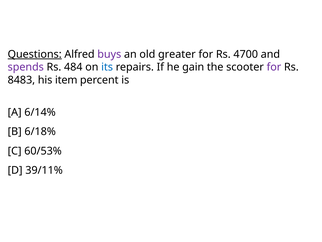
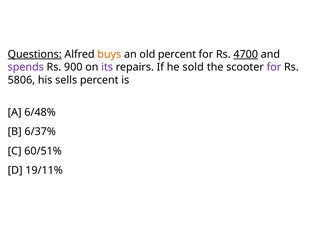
buys colour: purple -> orange
old greater: greater -> percent
4700 underline: none -> present
484: 484 -> 900
its colour: blue -> purple
gain: gain -> sold
8483: 8483 -> 5806
item: item -> sells
6/14%: 6/14% -> 6/48%
6/18%: 6/18% -> 6/37%
60/53%: 60/53% -> 60/51%
39/11%: 39/11% -> 19/11%
